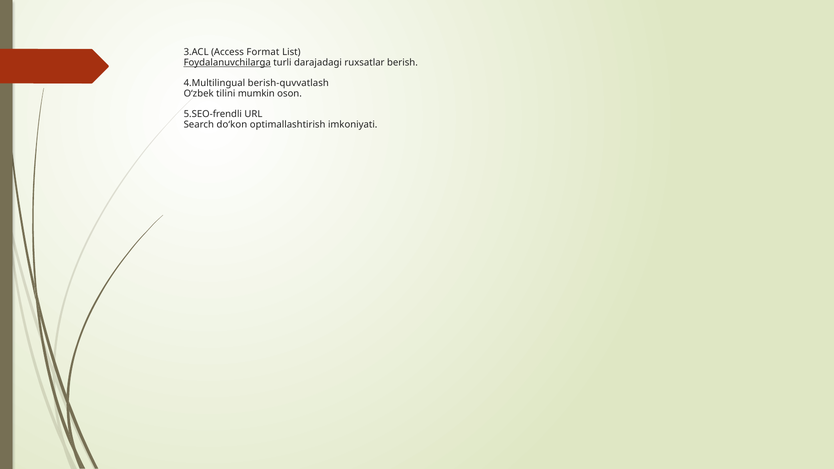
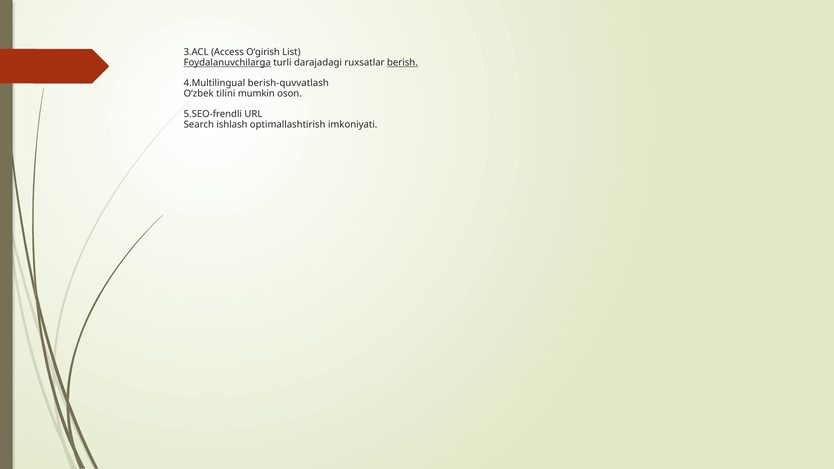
Format: Format -> Oʻgirish
berish underline: none -> present
doʻkon: doʻkon -> ishlash
